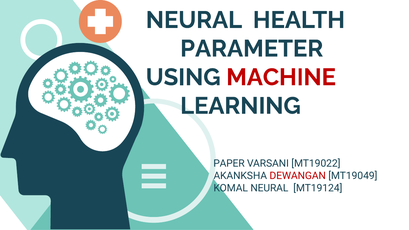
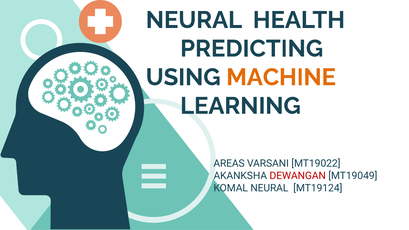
PARAMETER: PARAMETER -> PREDICTING
MACHINE colour: red -> orange
PAPER: PAPER -> AREAS
